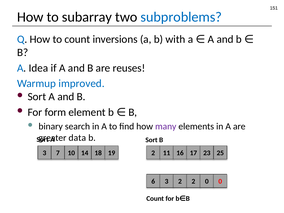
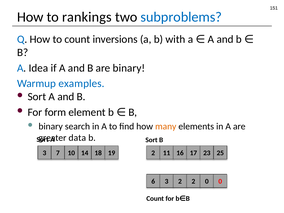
subarray: subarray -> rankings
are reuses: reuses -> binary
improved: improved -> examples
many colour: purple -> orange
